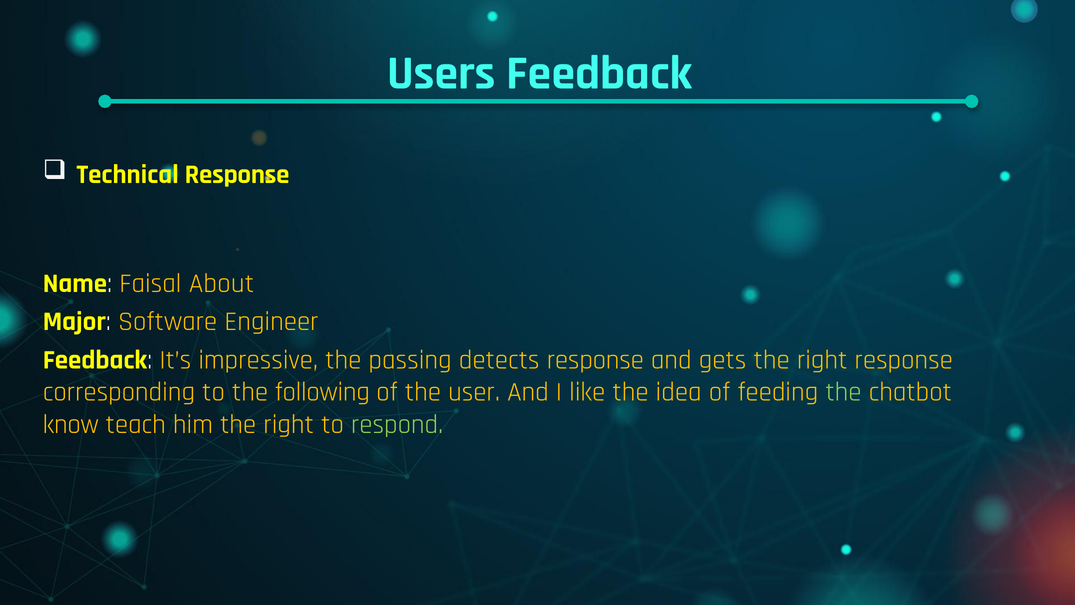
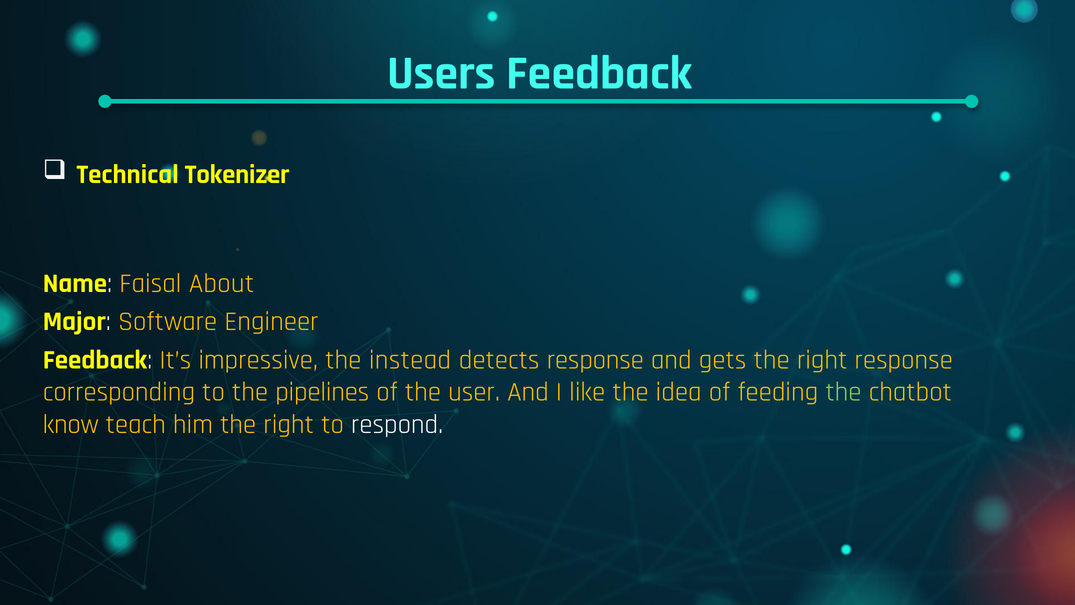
Technical Response: Response -> Tokenizer
passing: passing -> instead
following: following -> pipelines
respond colour: light green -> white
